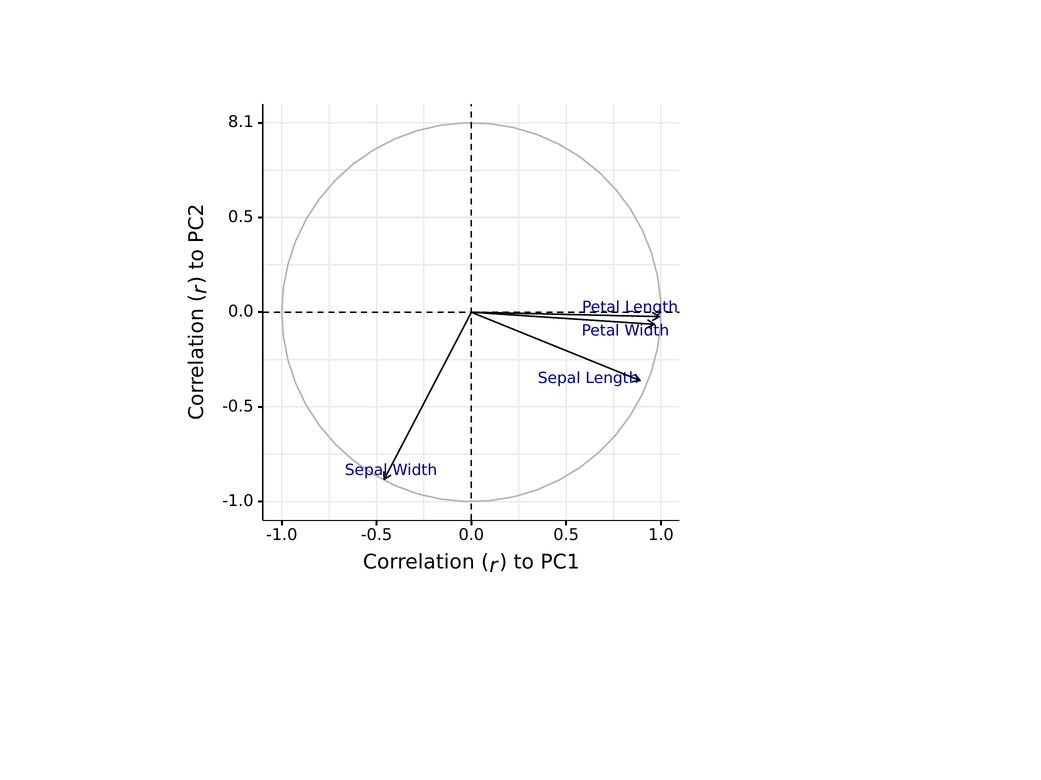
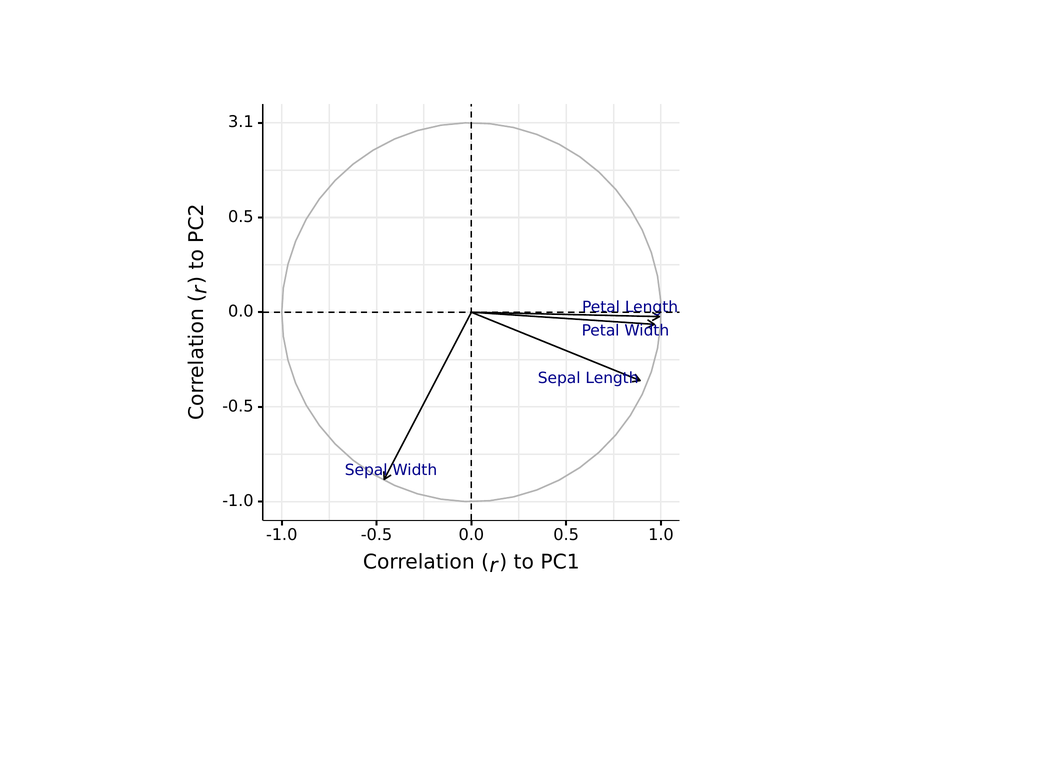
8.1: 8.1 -> 3.1
